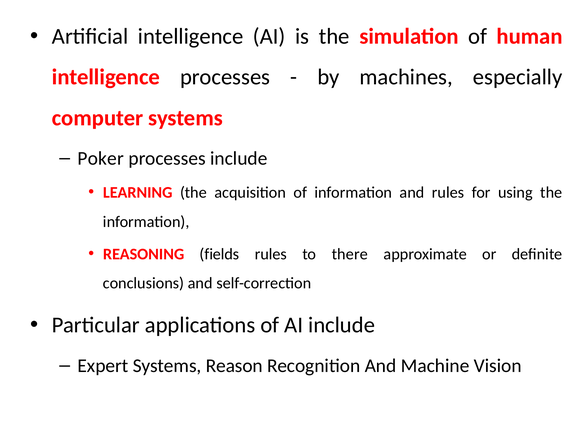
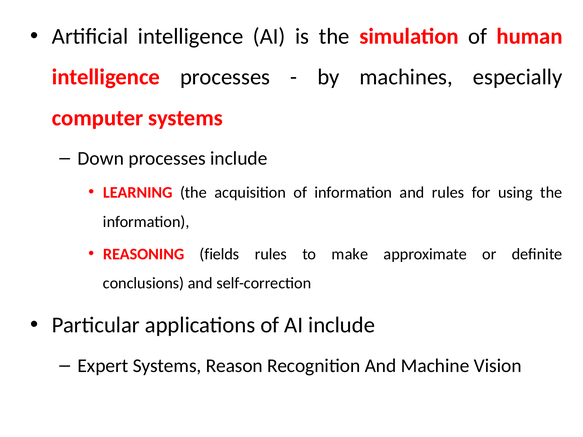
Poker: Poker -> Down
there: there -> make
